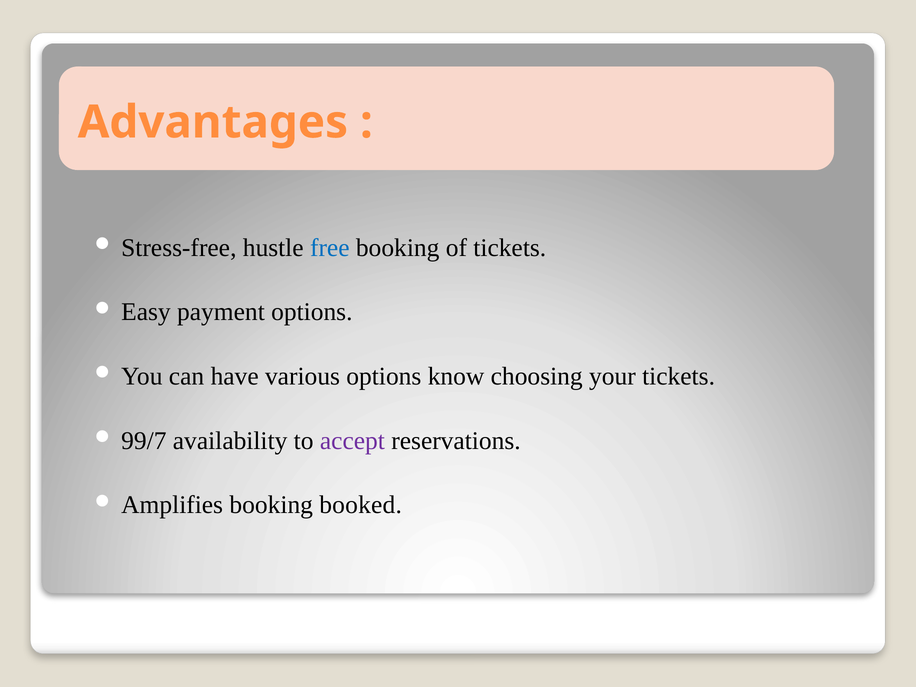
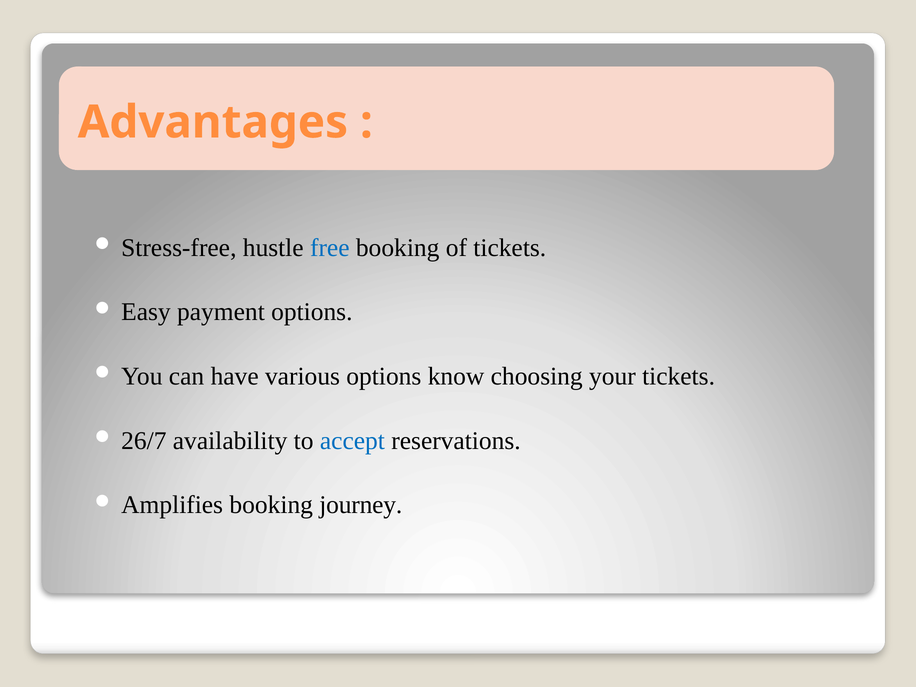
99/7: 99/7 -> 26/7
accept colour: purple -> blue
booked: booked -> journey
